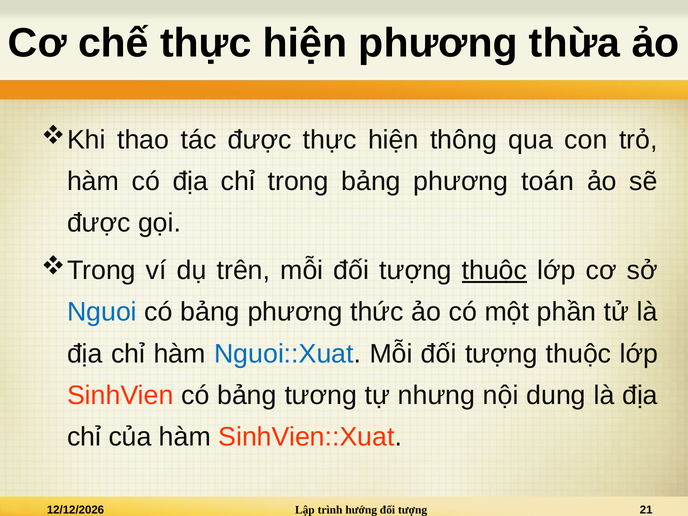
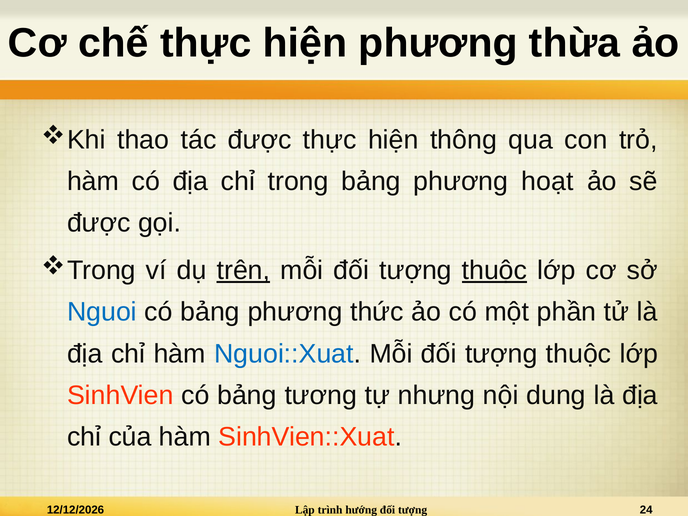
toán: toán -> hoạt
trên underline: none -> present
21: 21 -> 24
